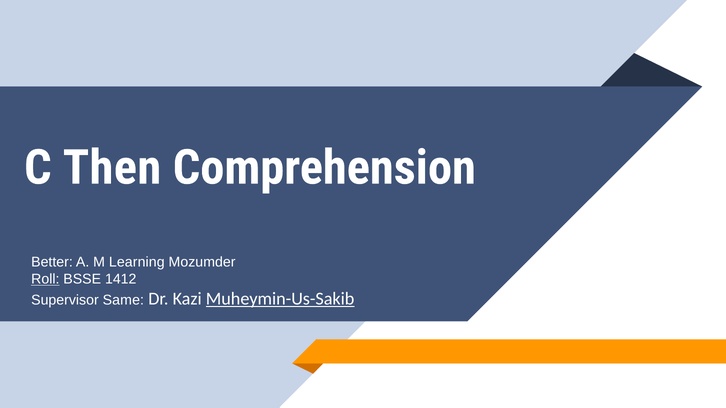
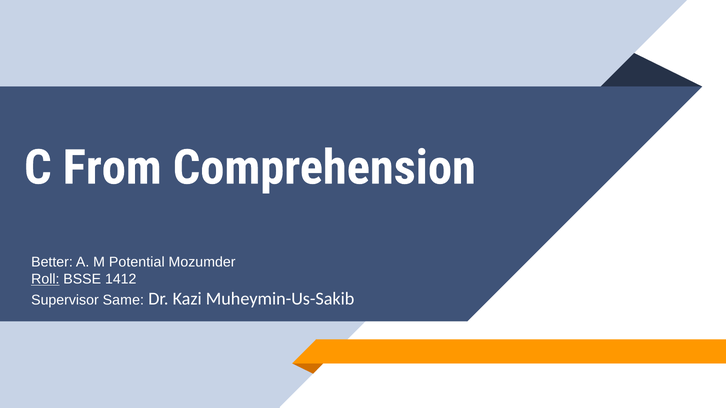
Then: Then -> From
Learning: Learning -> Potential
Muheymin-Us-Sakib underline: present -> none
